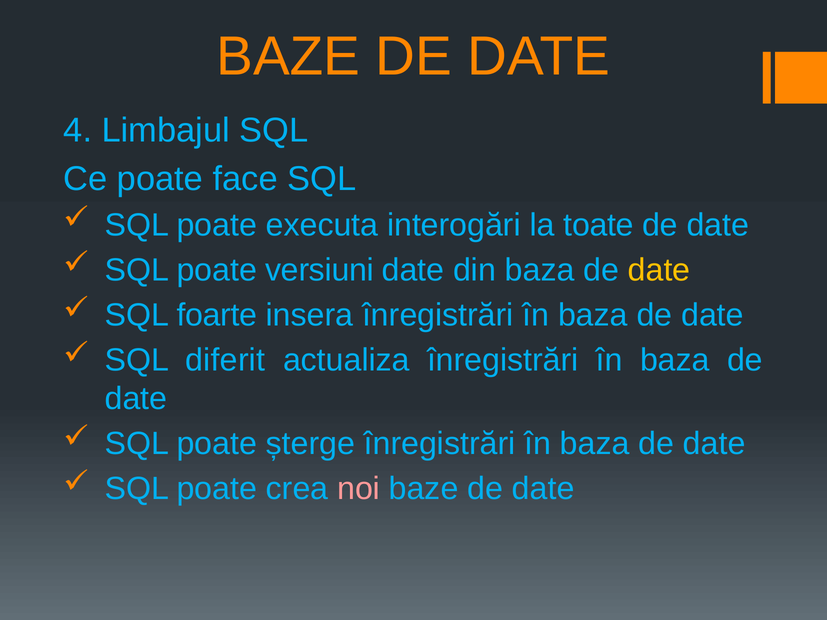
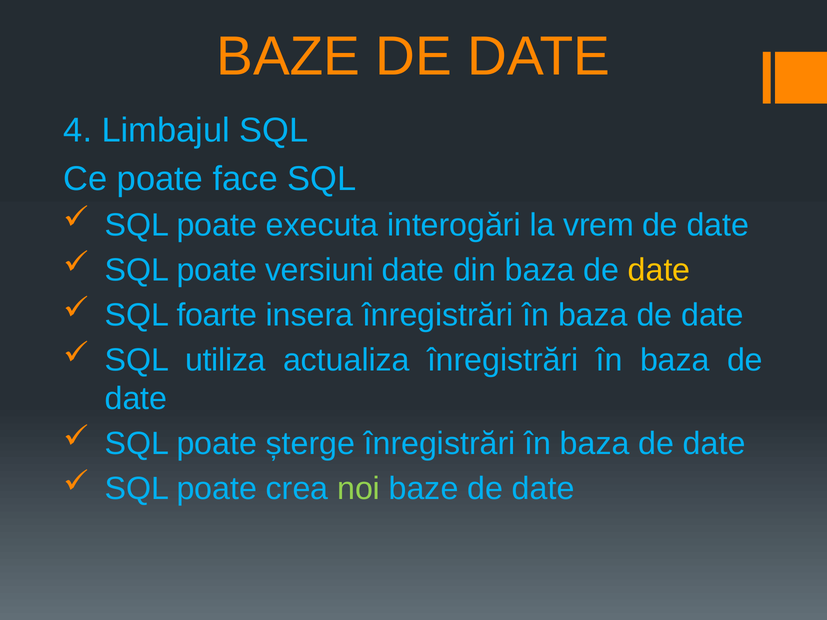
toate: toate -> vrem
diferit: diferit -> utiliza
noi colour: pink -> light green
